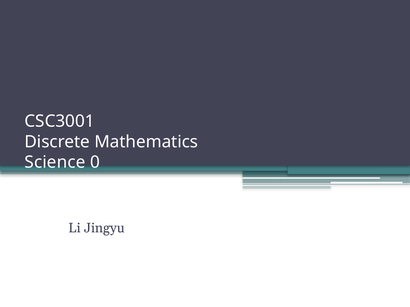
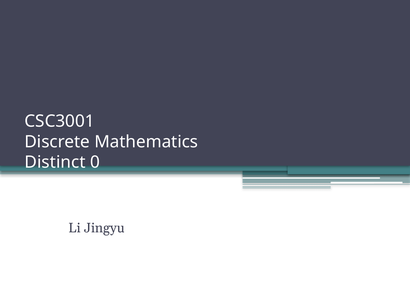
Science: Science -> Distinct
